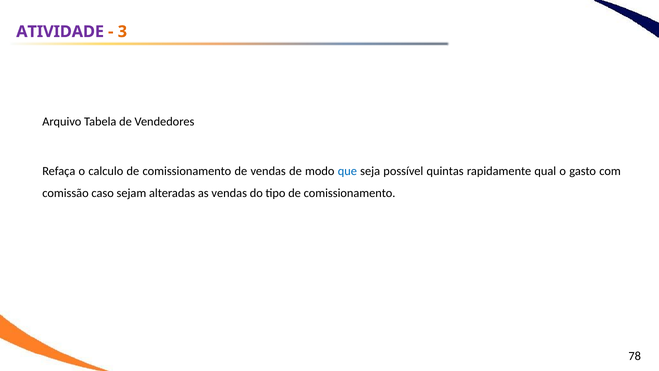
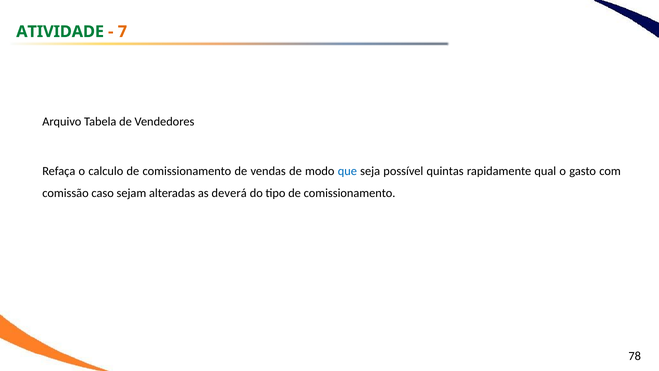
ATIVIDADE colour: purple -> green
3: 3 -> 7
as vendas: vendas -> deverá
